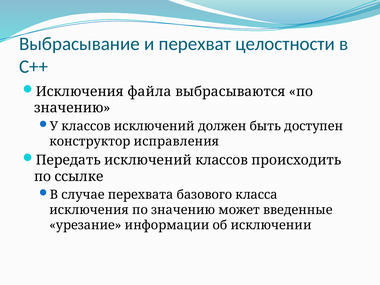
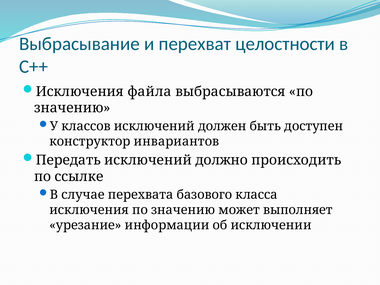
исправления: исправления -> инвариантов
исключений классов: классов -> должно
введенные: введенные -> выполняет
